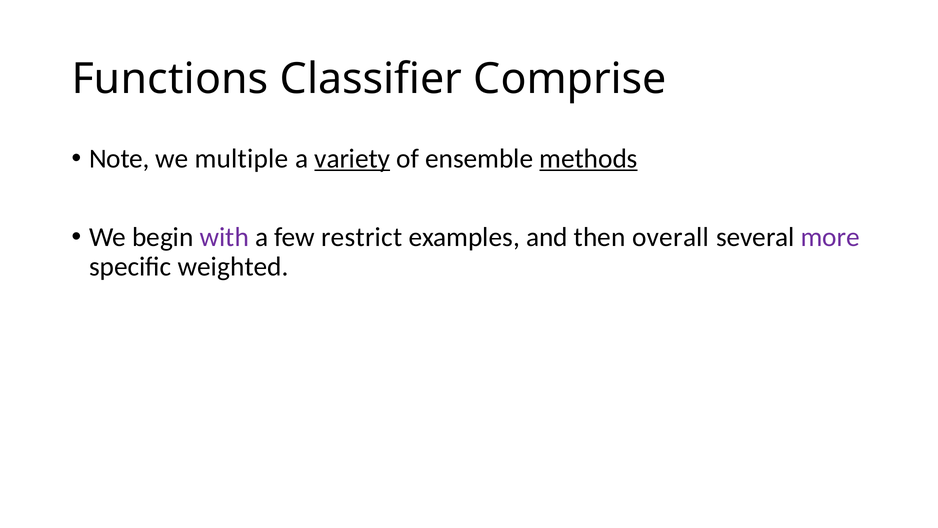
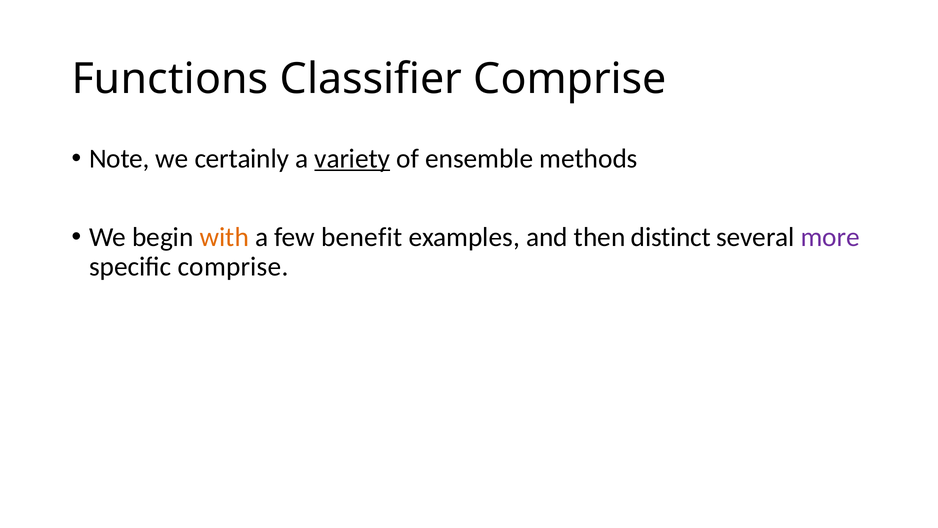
multiple: multiple -> certainly
methods underline: present -> none
with colour: purple -> orange
restrict: restrict -> benefit
overall: overall -> distinct
specific weighted: weighted -> comprise
